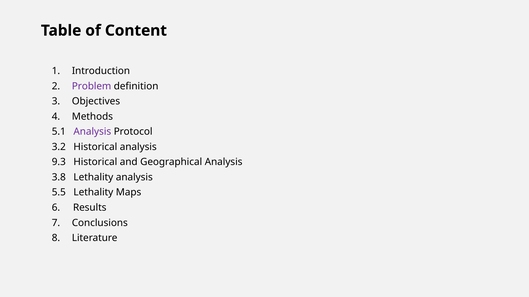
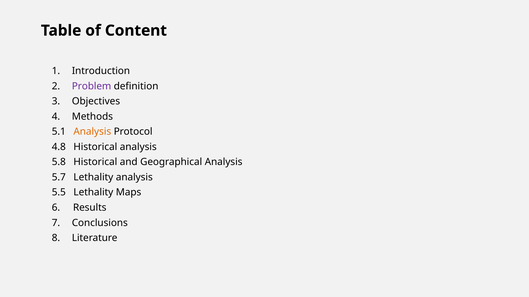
Analysis at (92, 132) colour: purple -> orange
3.2: 3.2 -> 4.8
9.3: 9.3 -> 5.8
3.8: 3.8 -> 5.7
